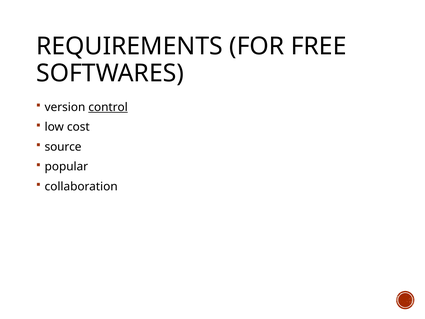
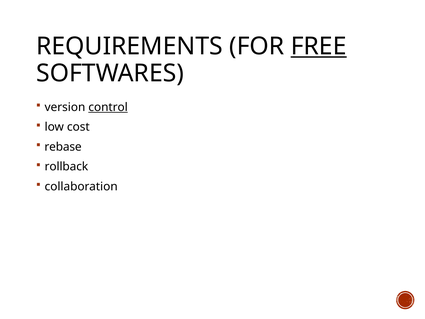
FREE underline: none -> present
source: source -> rebase
popular: popular -> rollback
